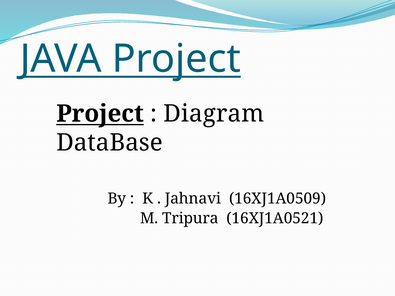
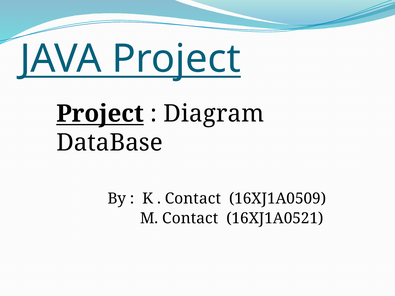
Jahnavi at (193, 199): Jahnavi -> Contact
M Tripura: Tripura -> Contact
